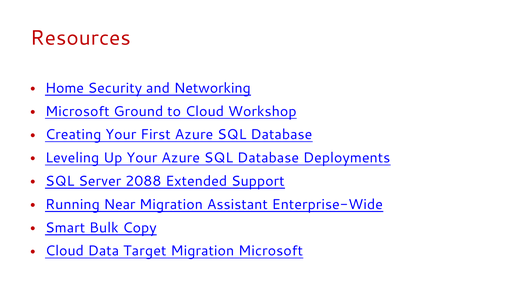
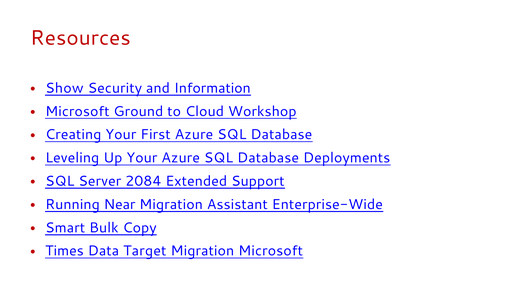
Home: Home -> Show
Networking: Networking -> Information
2088: 2088 -> 2084
Cloud at (64, 251): Cloud -> Times
